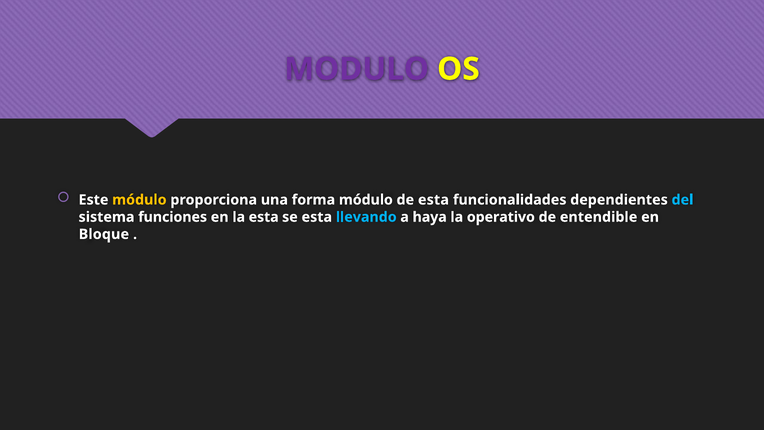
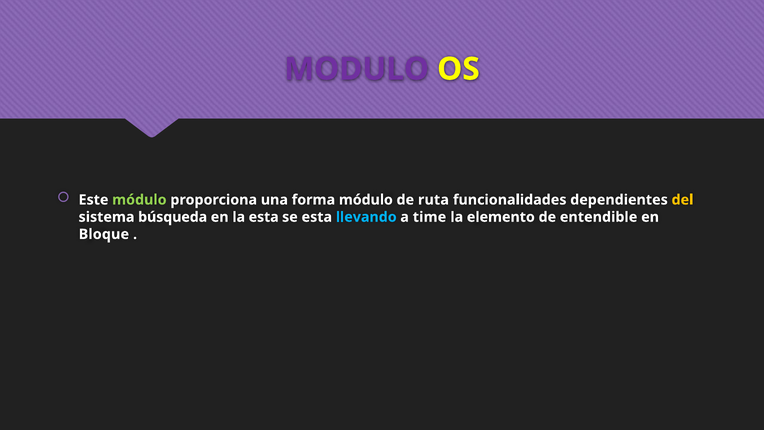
módulo at (139, 200) colour: yellow -> light green
de esta: esta -> ruta
del colour: light blue -> yellow
funciones: funciones -> búsqueda
haya: haya -> time
operativo: operativo -> elemento
